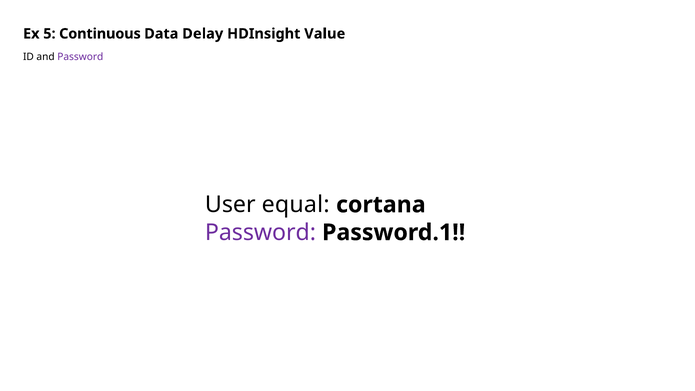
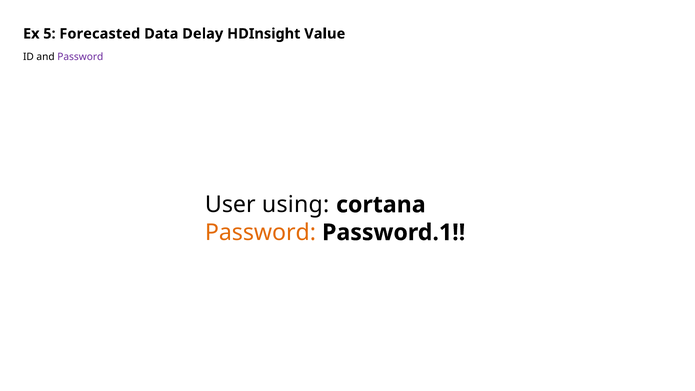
Continuous: Continuous -> Forecasted
equal: equal -> using
Password at (260, 232) colour: purple -> orange
